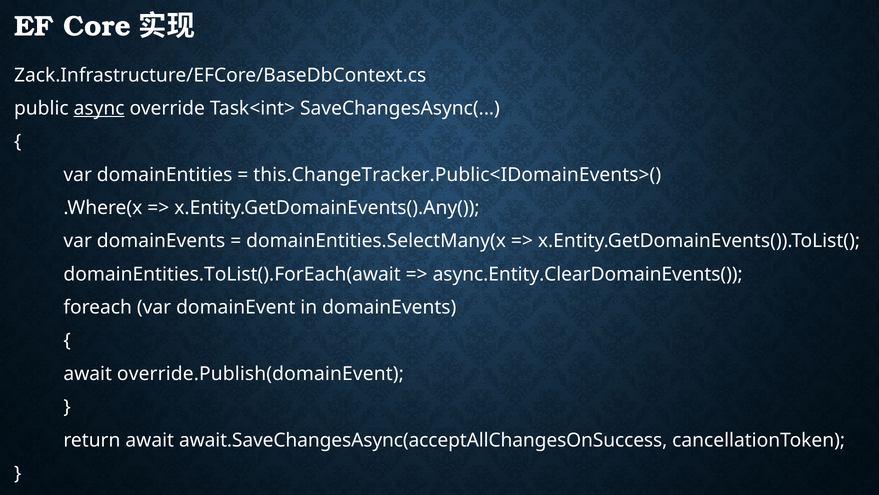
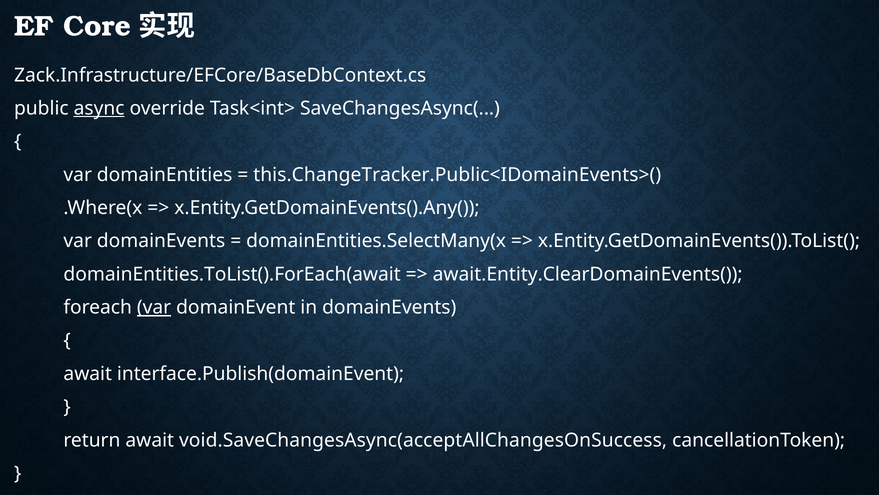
async.Entity.ClearDomainEvents(: async.Entity.ClearDomainEvents( -> await.Entity.ClearDomainEvents(
var at (154, 307) underline: none -> present
override.Publish(domainEvent: override.Publish(domainEvent -> interface.Publish(domainEvent
await.SaveChangesAsync(acceptAllChangesOnSuccess: await.SaveChangesAsync(acceptAllChangesOnSuccess -> void.SaveChangesAsync(acceptAllChangesOnSuccess
